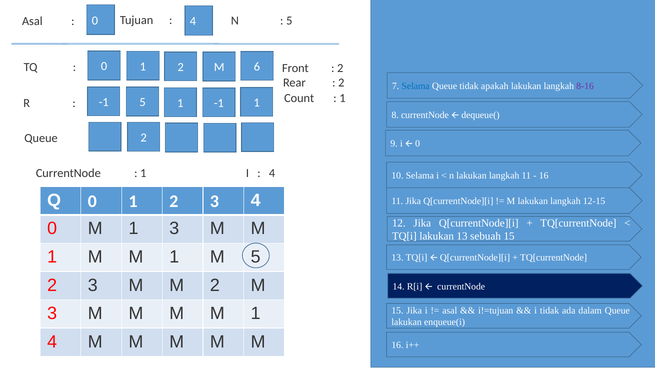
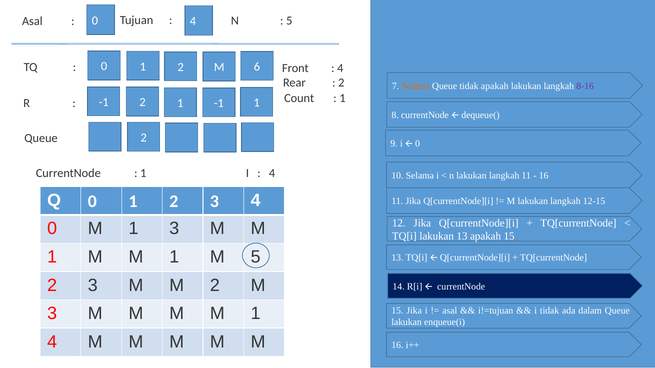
2 at (340, 68): 2 -> 4
Selama at (416, 86) colour: blue -> orange
-1 5: 5 -> 2
13 sebuah: sebuah -> apakah
